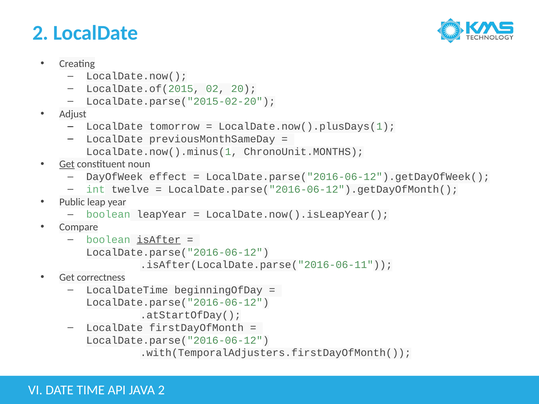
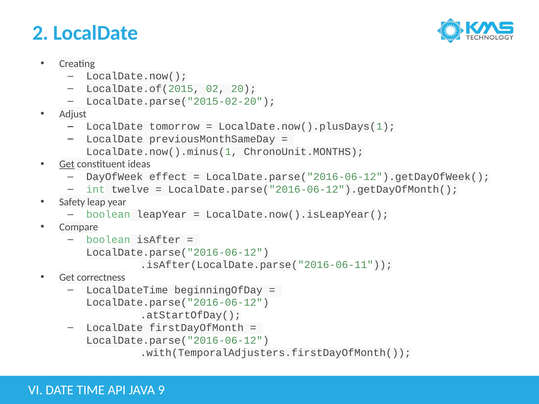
noun: noun -> ideas
Public: Public -> Safety
isAfter underline: present -> none
JAVA 2: 2 -> 9
